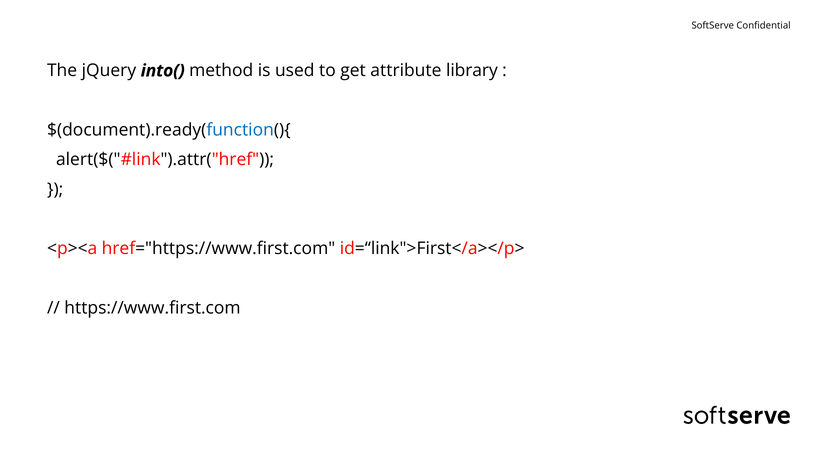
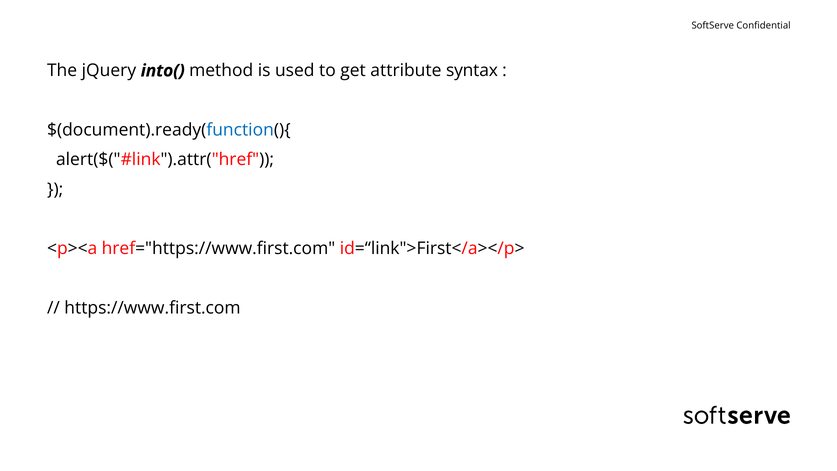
library: library -> syntax
